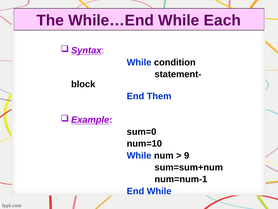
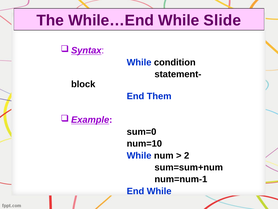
Each: Each -> Slide
9: 9 -> 2
